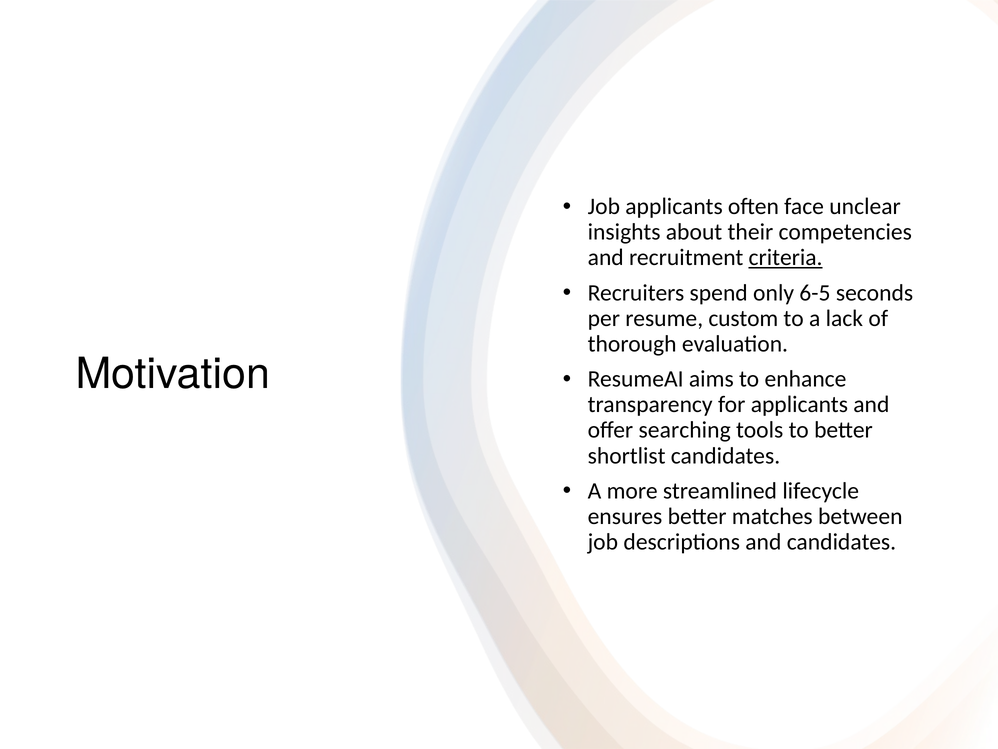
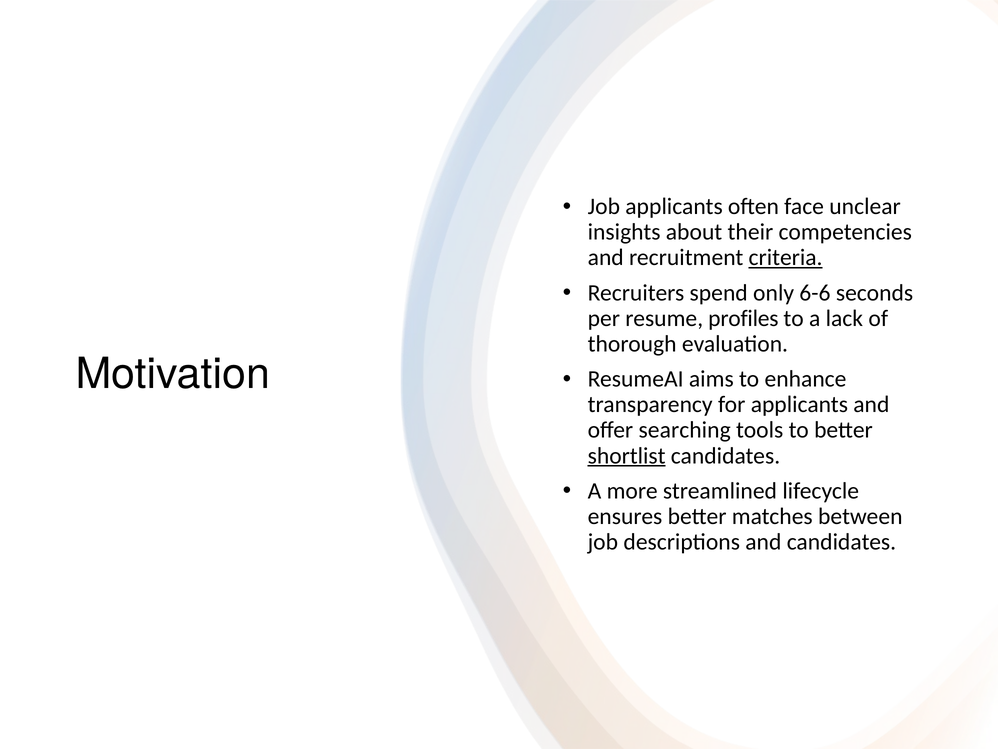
6-5: 6-5 -> 6-6
custom: custom -> profiles
shortlist underline: none -> present
